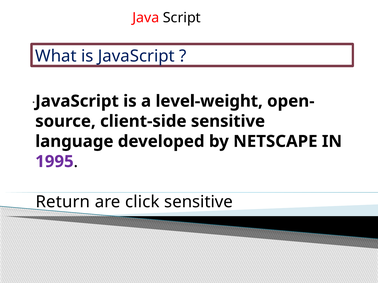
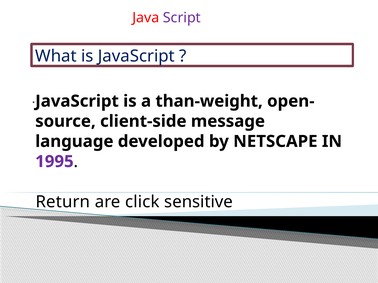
Script colour: black -> purple
level-weight: level-weight -> than-weight
client-side sensitive: sensitive -> message
